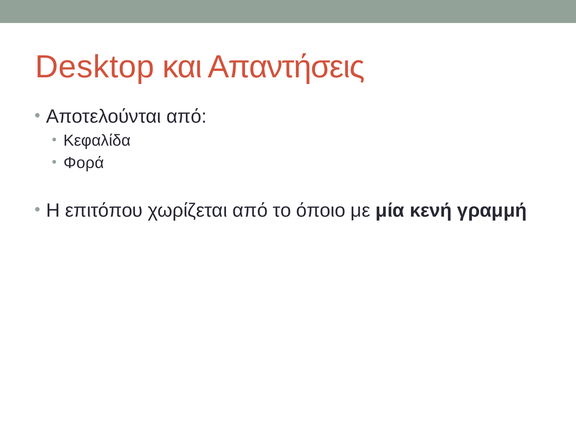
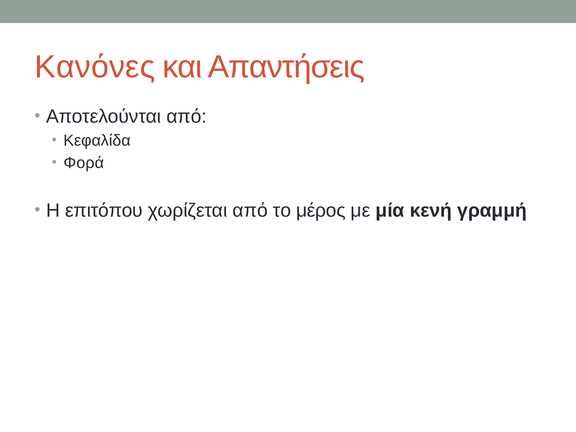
Desktop: Desktop -> Κανόνες
όποιο: όποιο -> μέρος
